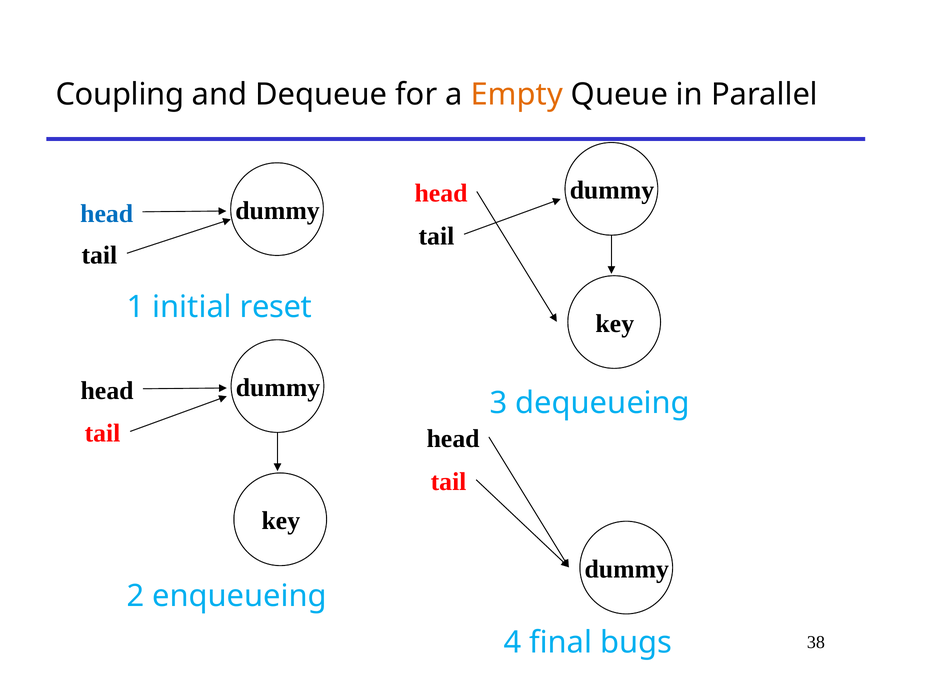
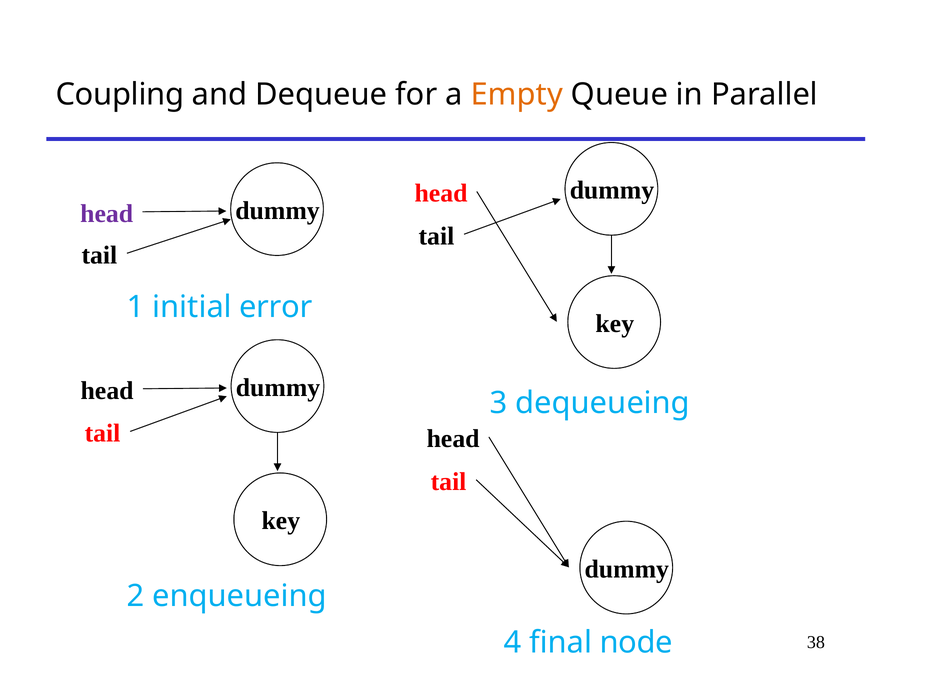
head at (107, 214) colour: blue -> purple
reset: reset -> error
bugs: bugs -> node
